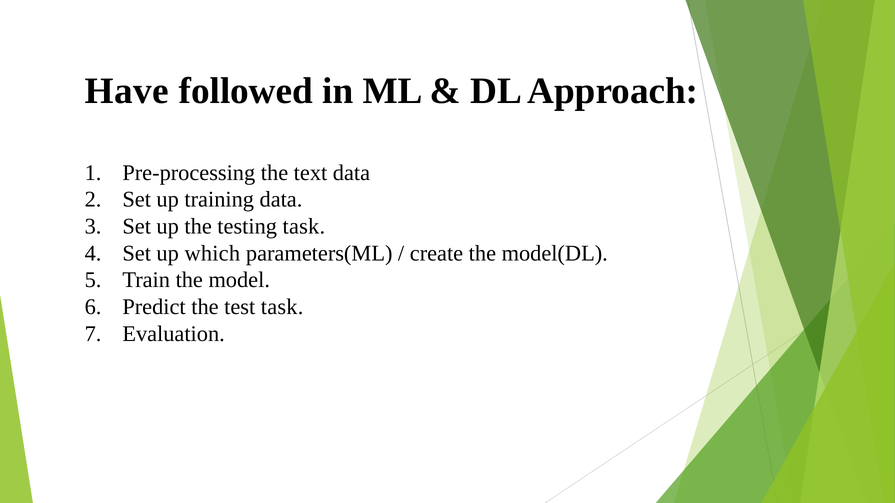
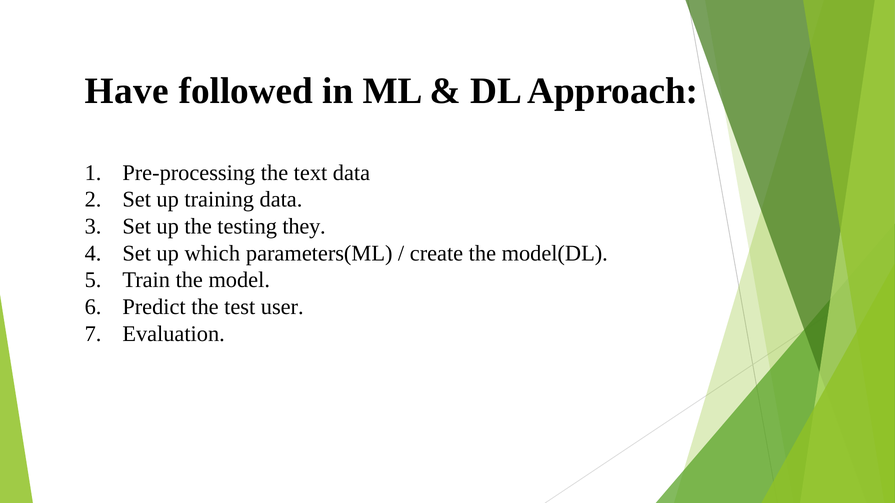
testing task: task -> they
test task: task -> user
